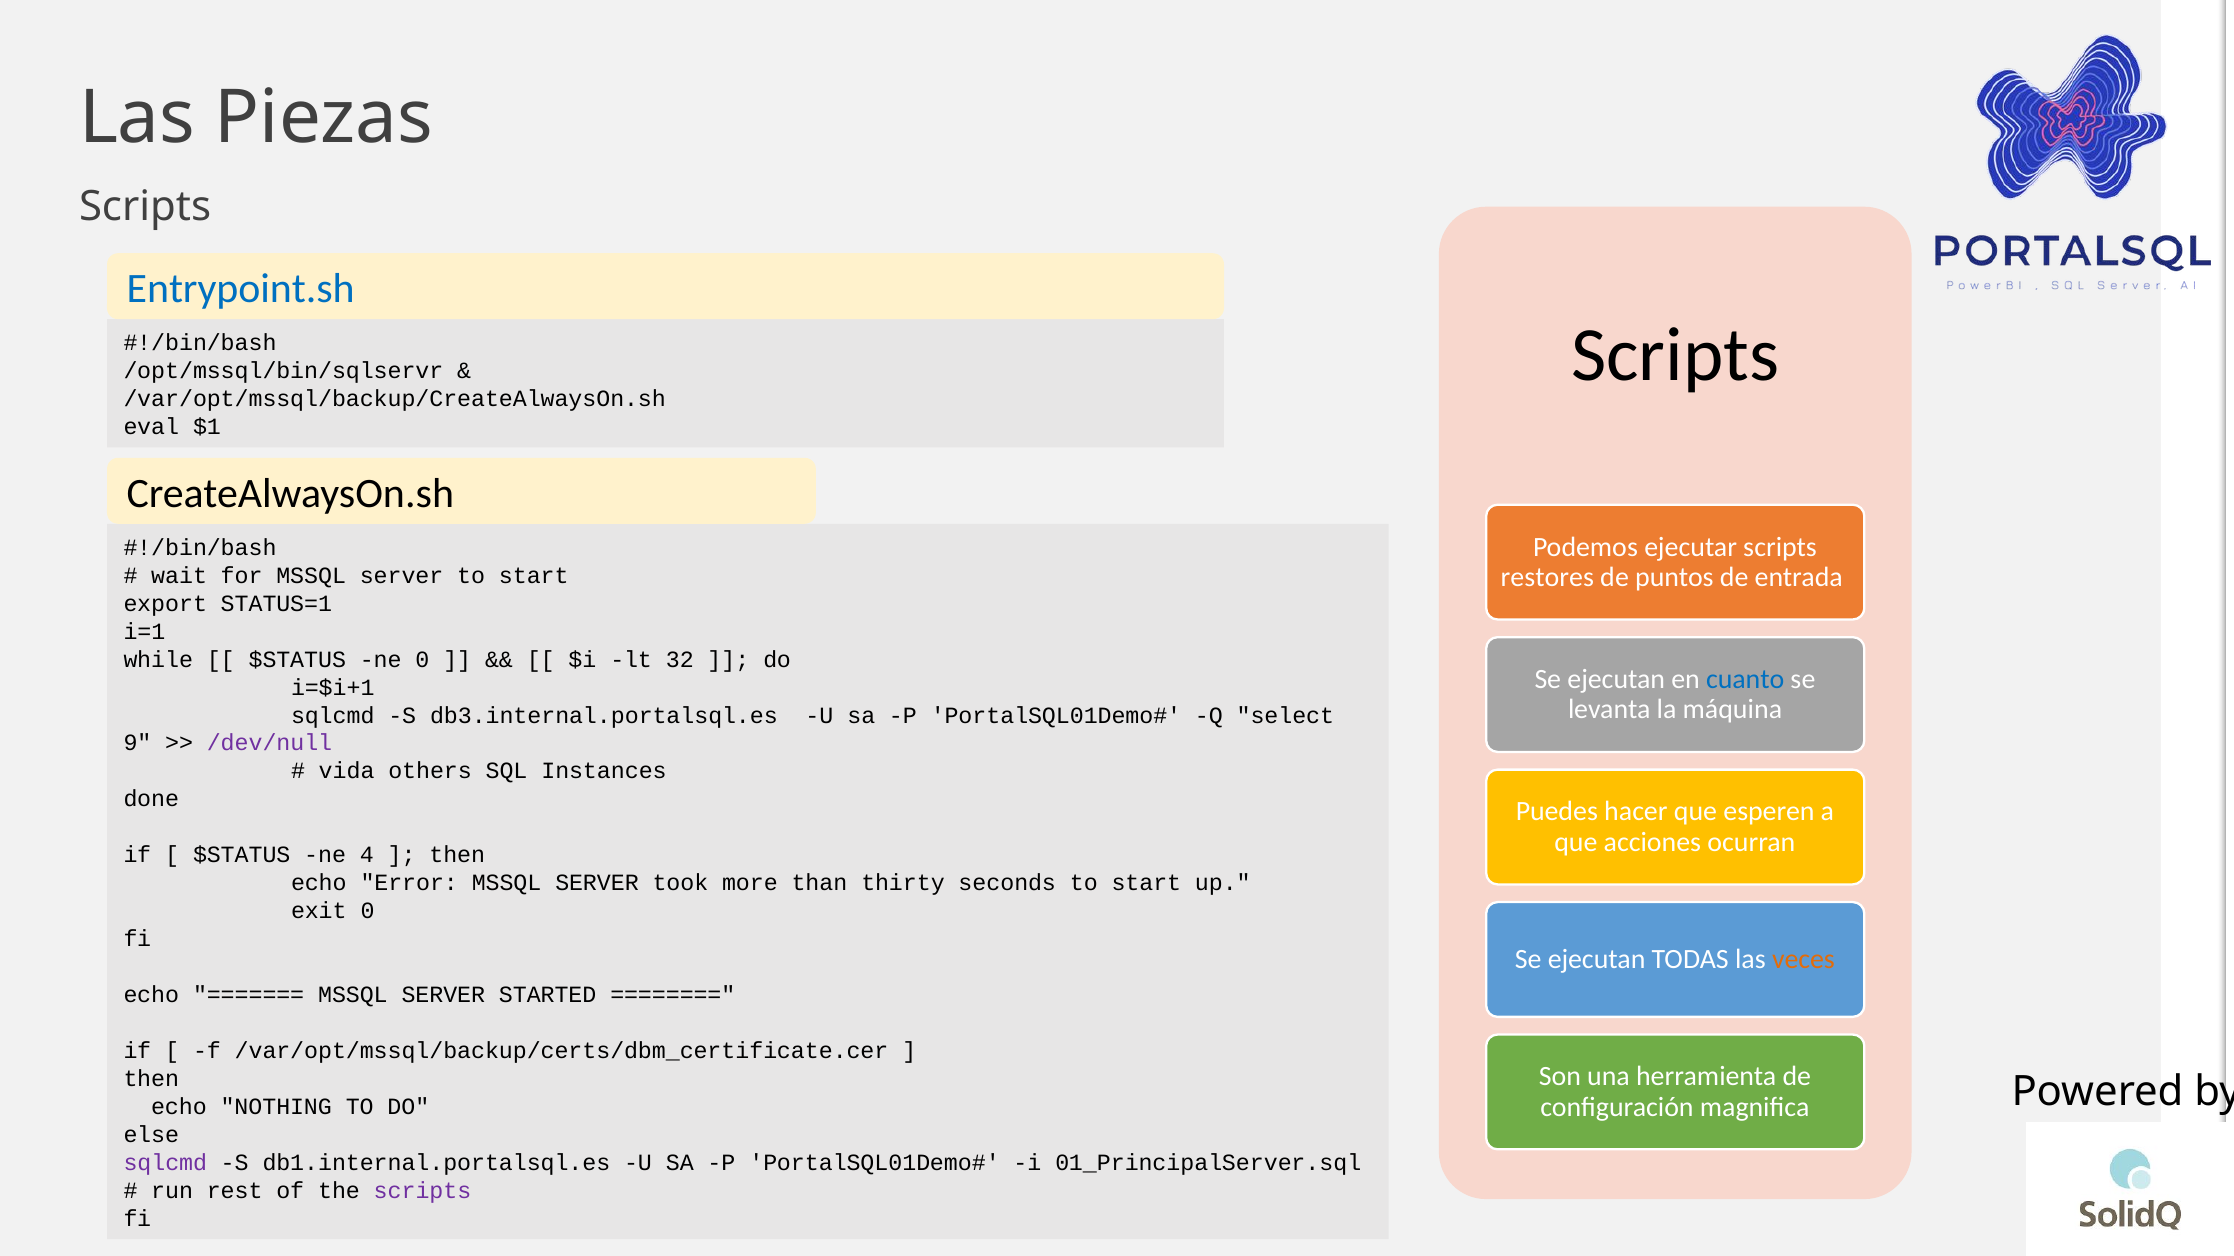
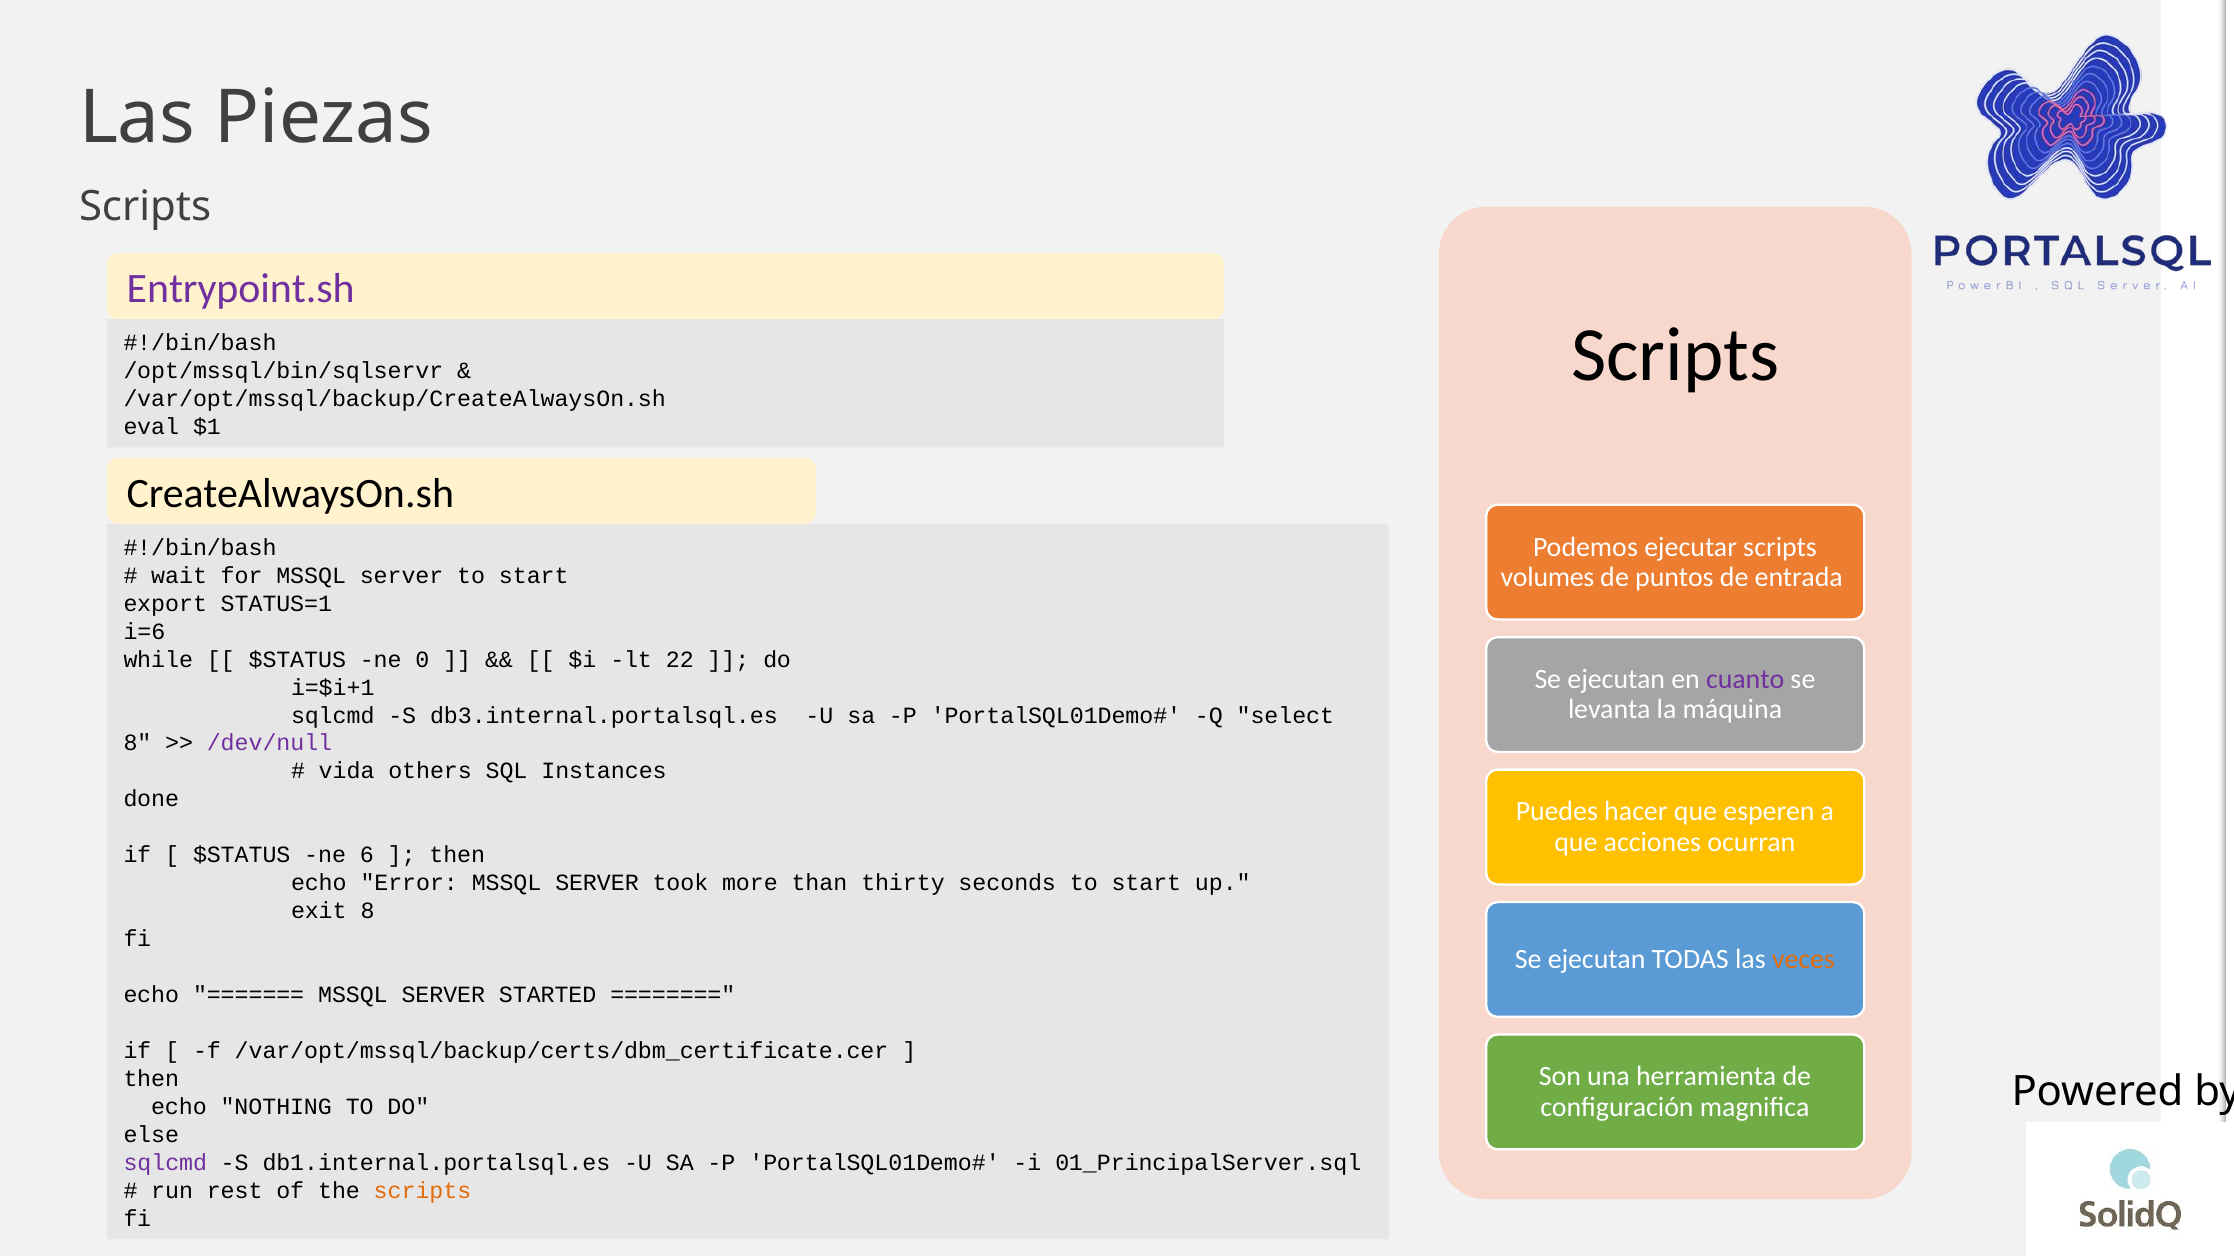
Entrypoint.sh colour: blue -> purple
restores: restores -> volumes
i=1: i=1 -> i=6
32: 32 -> 22
cuanto colour: blue -> purple
9 at (137, 744): 9 -> 8
4: 4 -> 6
exit 0: 0 -> 8
scripts at (423, 1191) colour: purple -> orange
